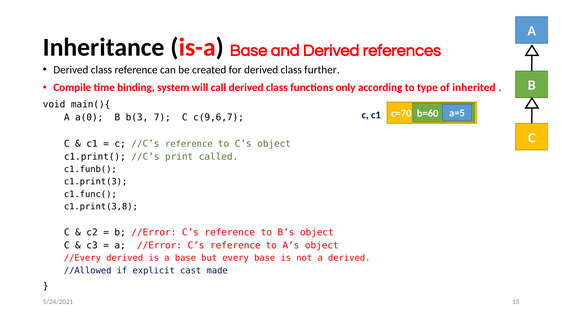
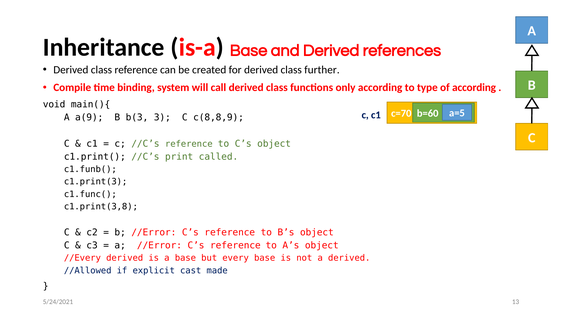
of inherited: inherited -> according
a(0: a(0 -> a(9
7: 7 -> 3
c(9,6,7: c(9,6,7 -> c(8,8,9
